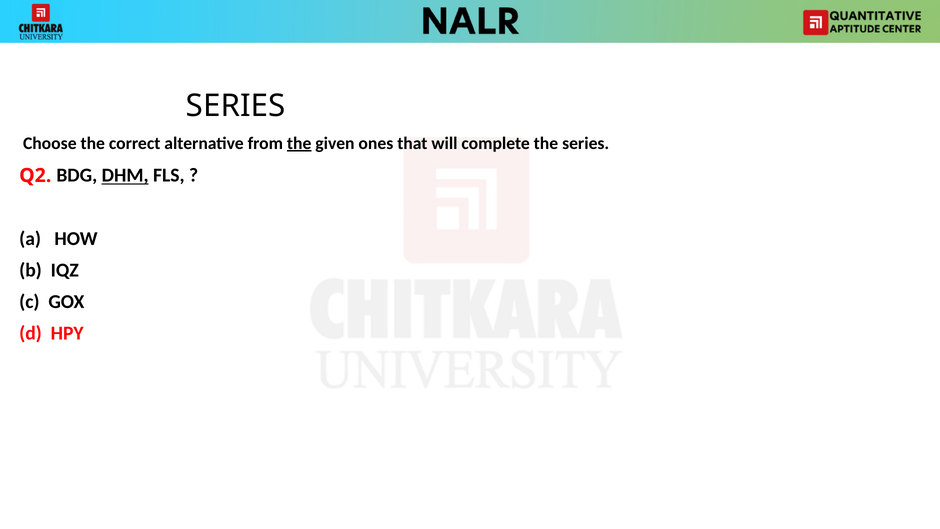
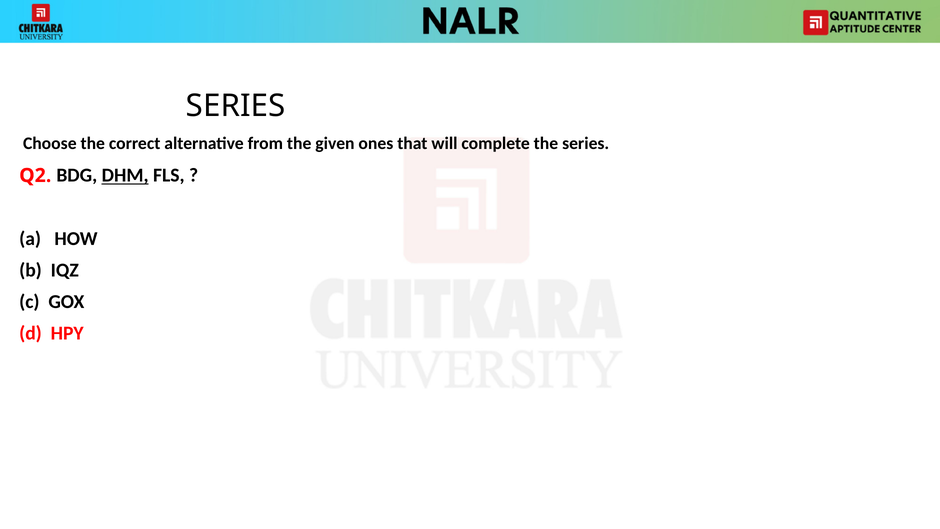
the at (299, 143) underline: present -> none
